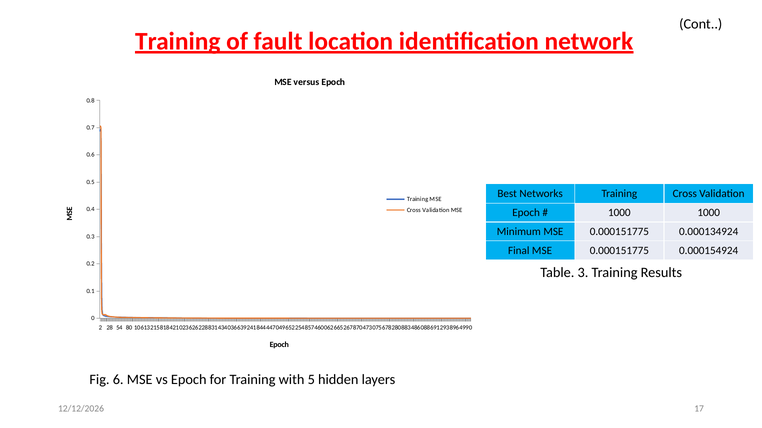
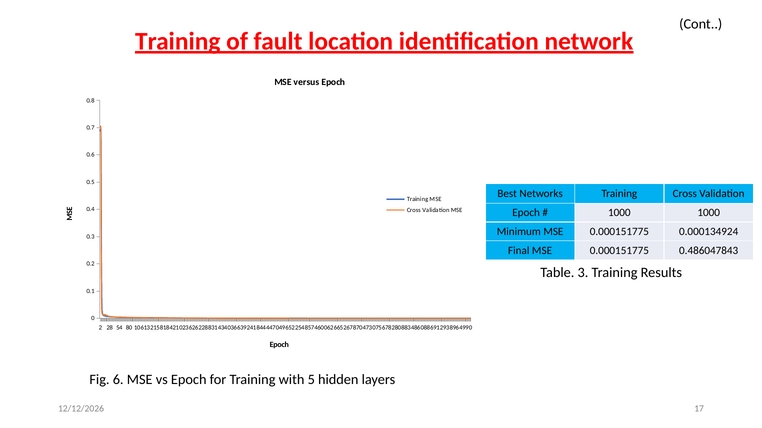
0.000154924: 0.000154924 -> 0.486047843
